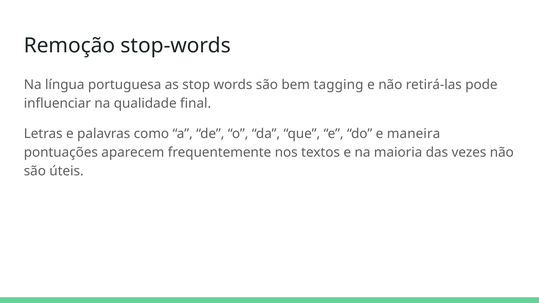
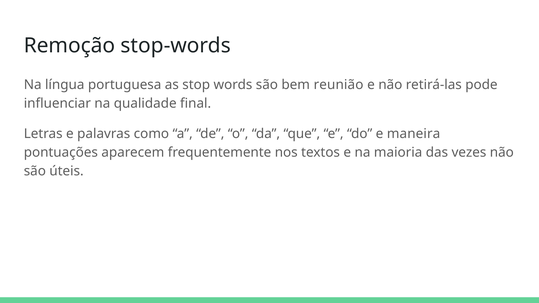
tagging: tagging -> reunião
